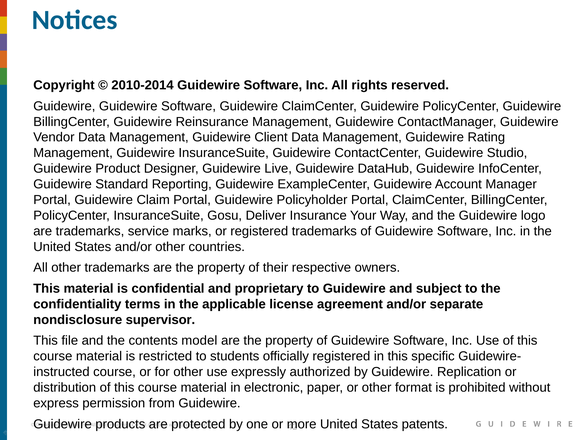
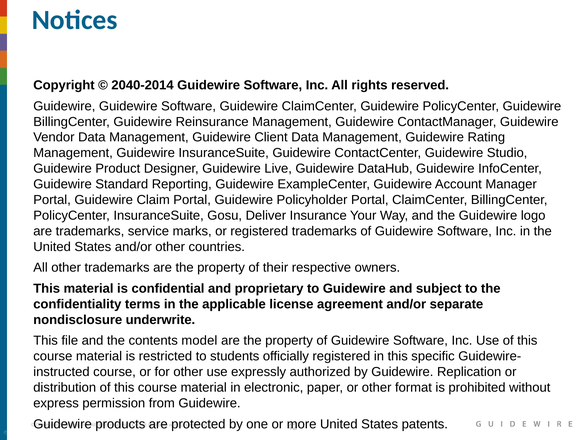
2010-2014: 2010-2014 -> 2040-2014
supervisor: supervisor -> underwrite
